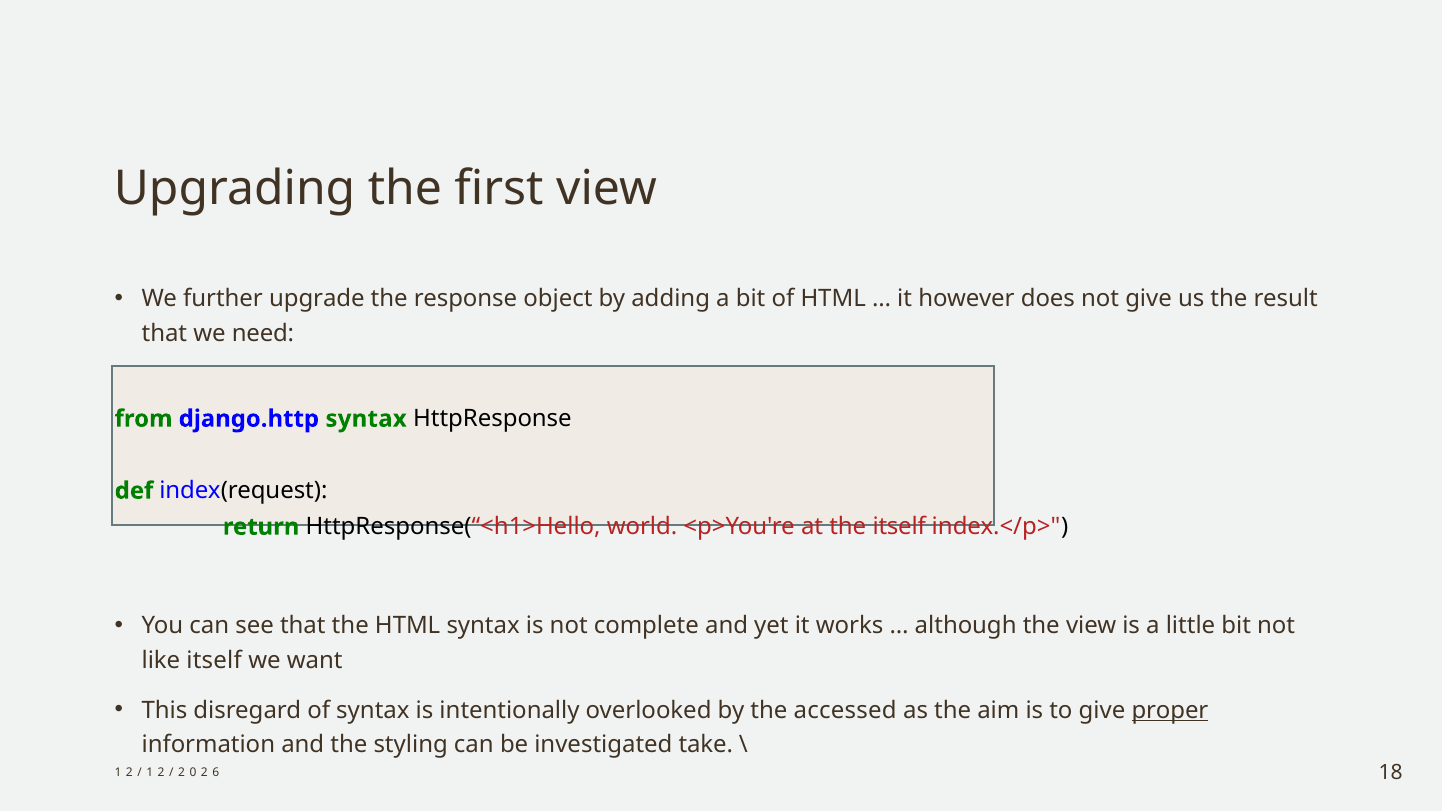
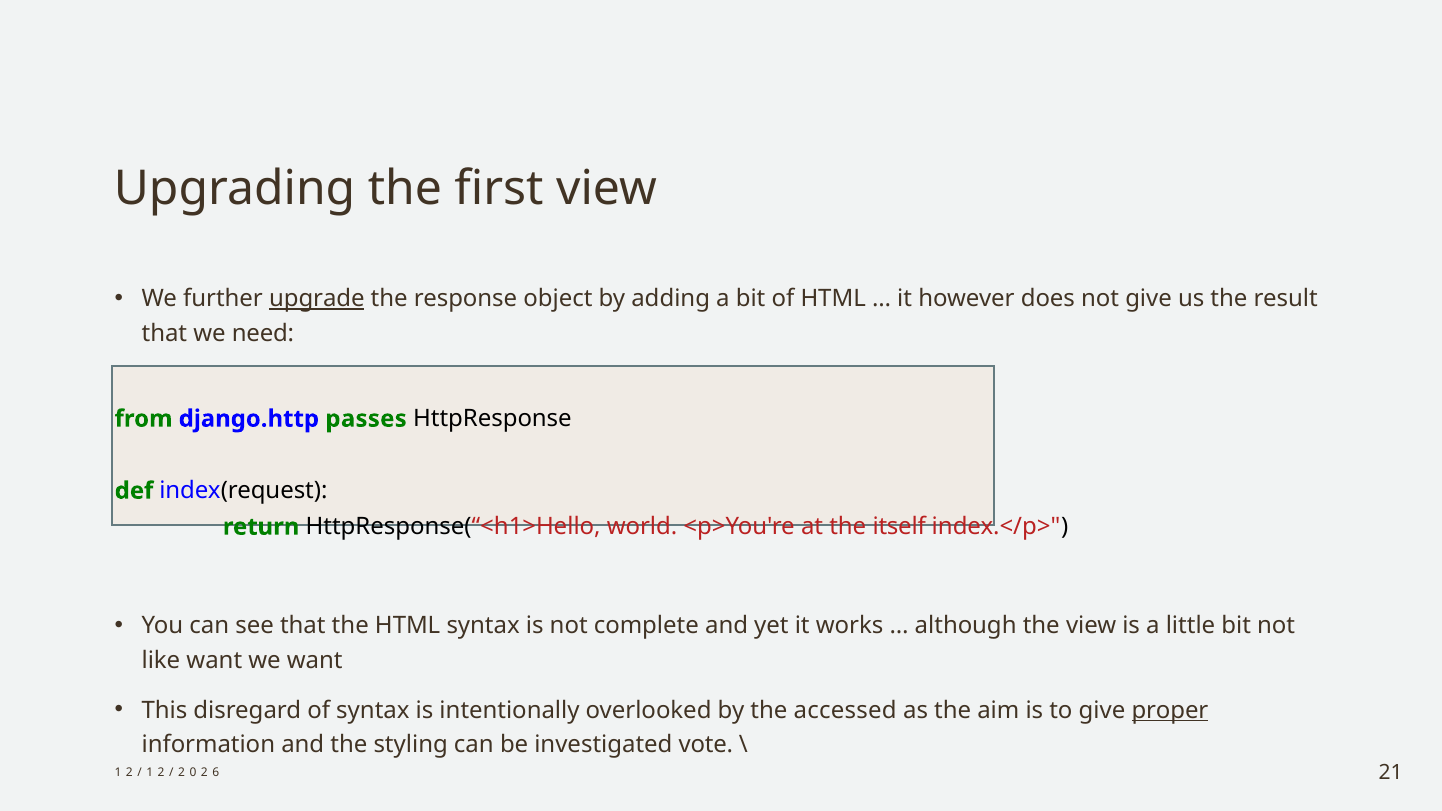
upgrade underline: none -> present
django.http syntax: syntax -> passes
like itself: itself -> want
take: take -> vote
18: 18 -> 21
